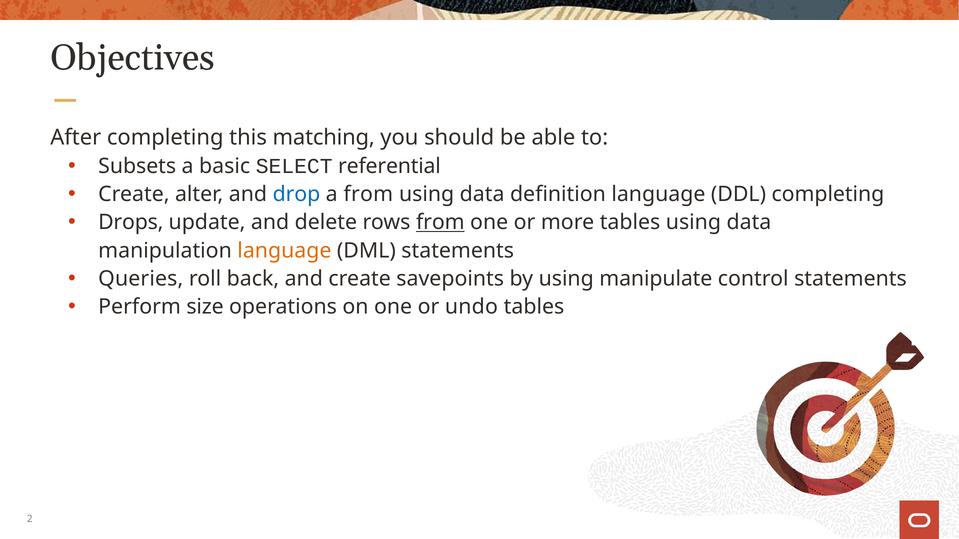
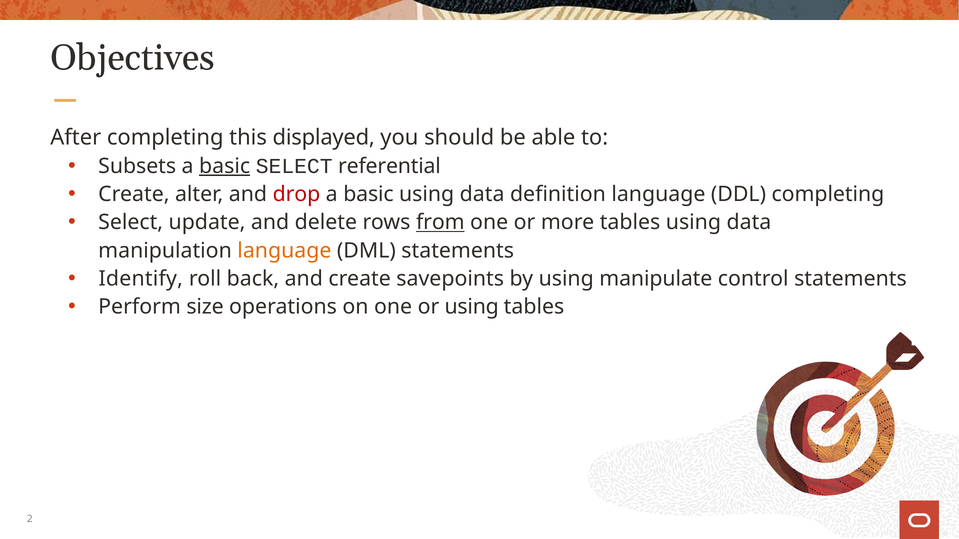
matching: matching -> displayed
basic at (225, 166) underline: none -> present
drop colour: blue -> red
from at (368, 194): from -> basic
Drops at (131, 223): Drops -> Select
Queries: Queries -> Identify
or undo: undo -> using
